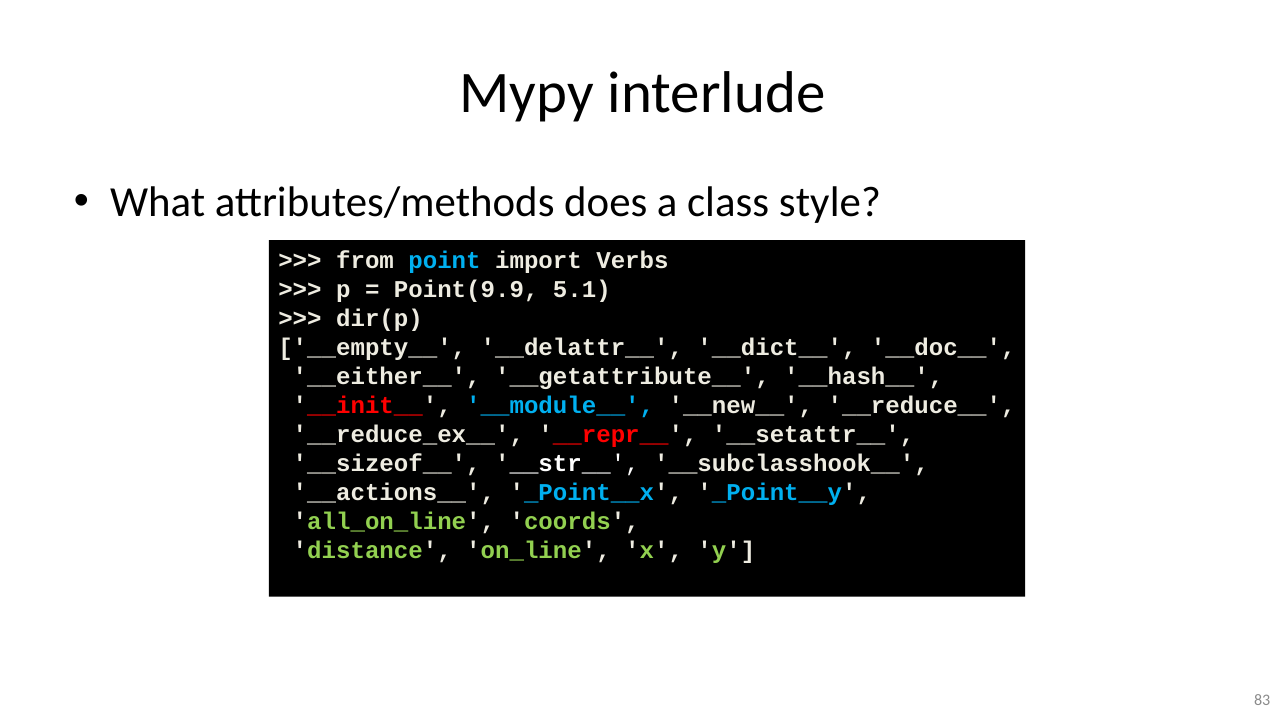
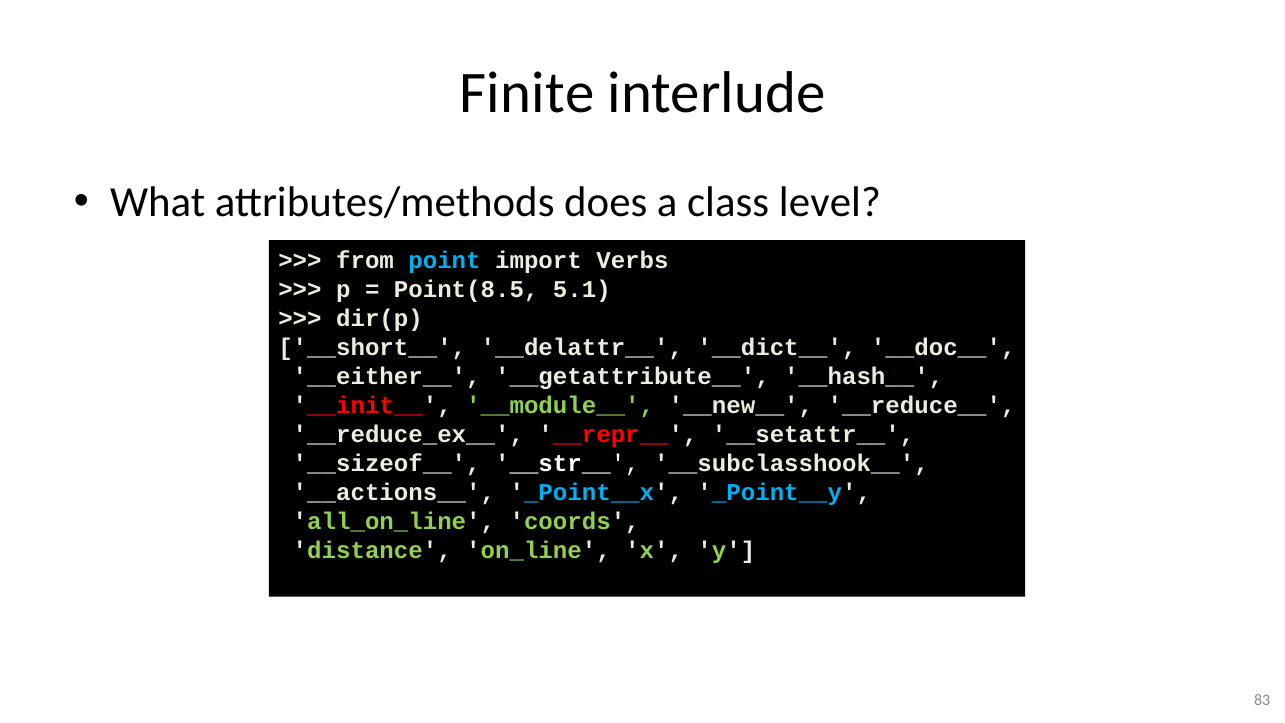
Mypy: Mypy -> Finite
style: style -> level
Point(9.9: Point(9.9 -> Point(8.5
__empty__: __empty__ -> __short__
__module__ colour: light blue -> light green
